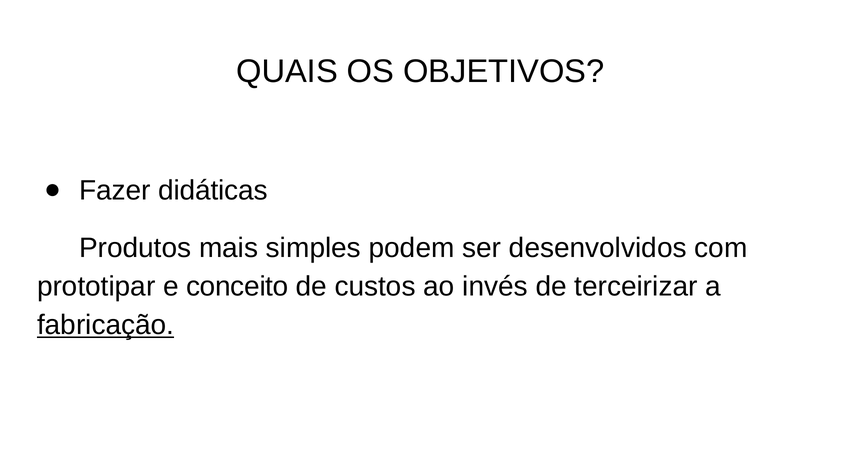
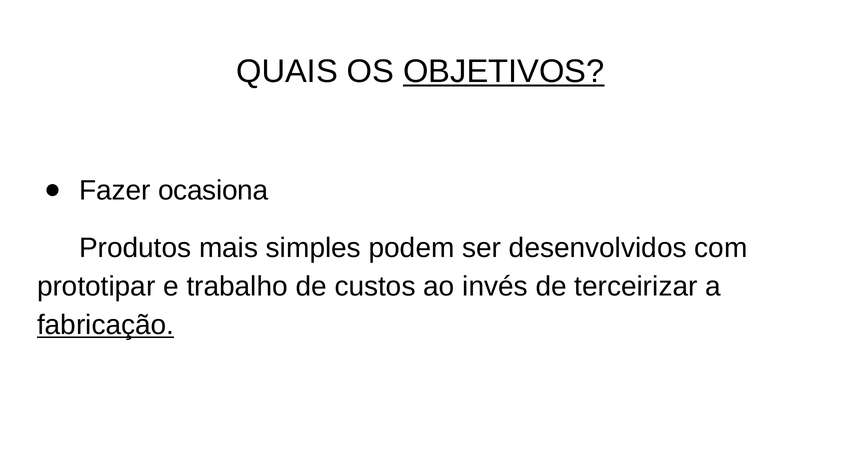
OBJETIVOS underline: none -> present
didáticas: didáticas -> ocasiona
conceito: conceito -> trabalho
